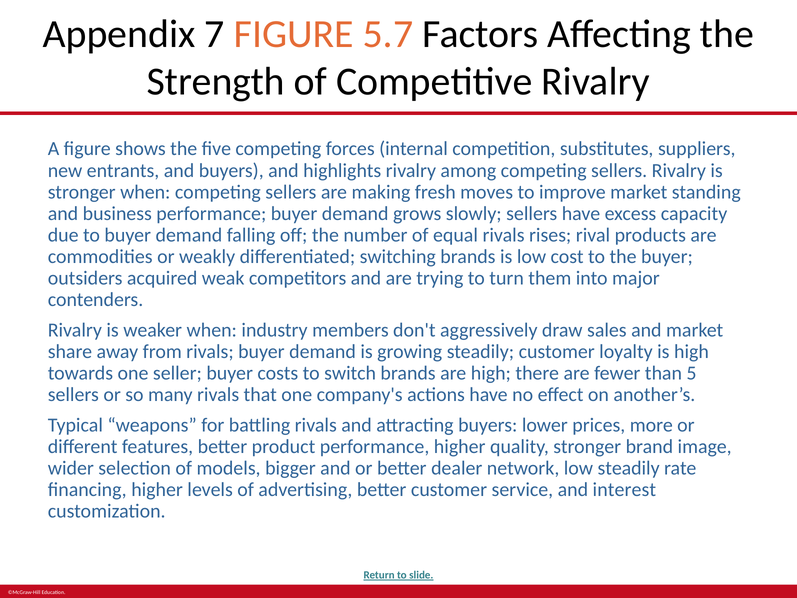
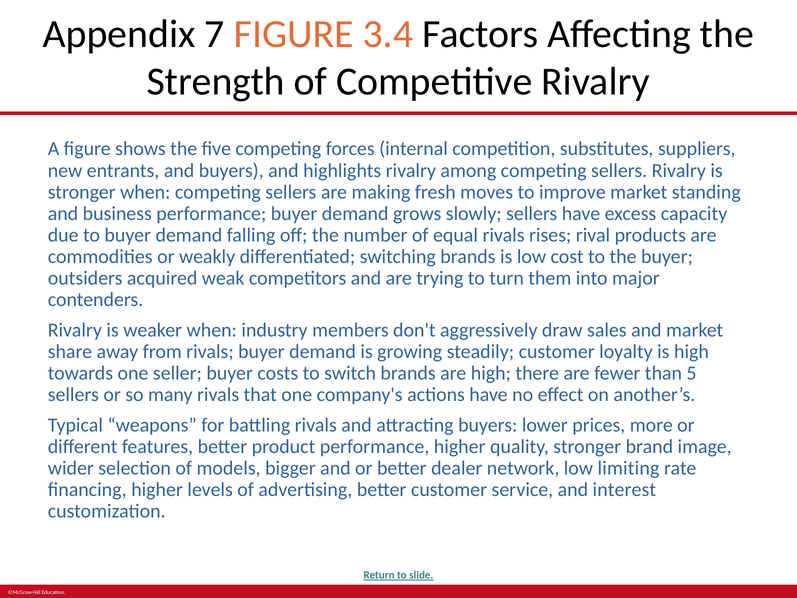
5.7: 5.7 -> 3.4
low steadily: steadily -> limiting
